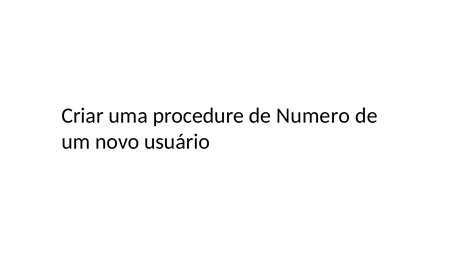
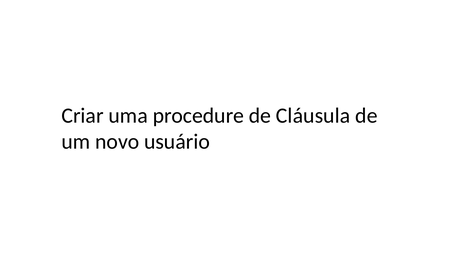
Numero: Numero -> Cláusula
